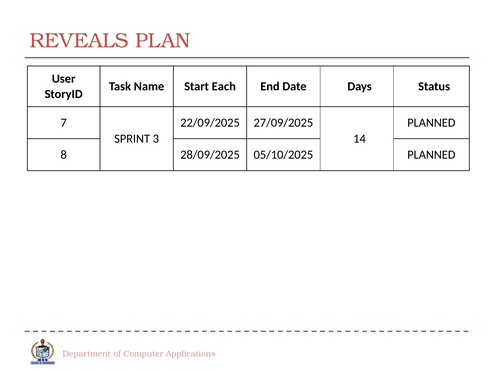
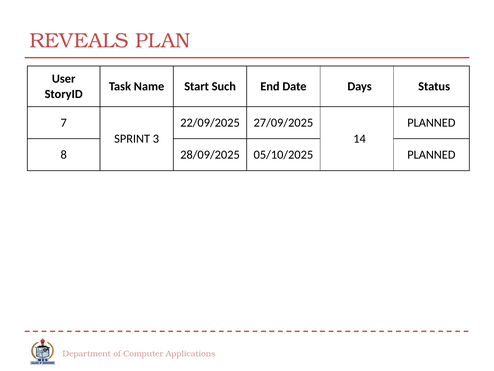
Each: Each -> Such
